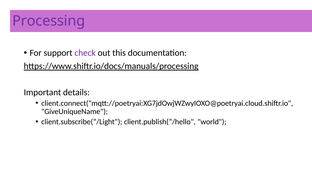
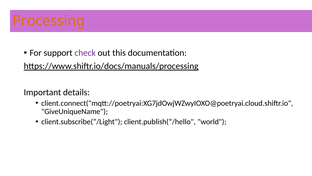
Processing colour: purple -> orange
